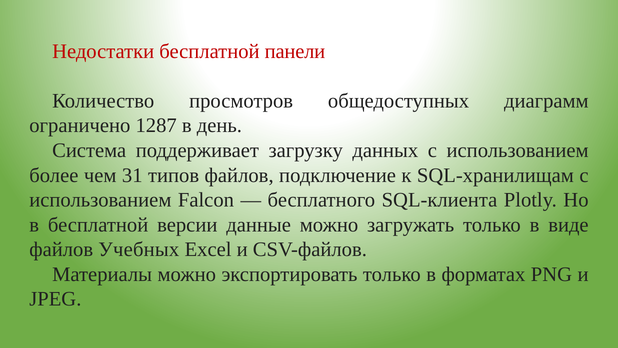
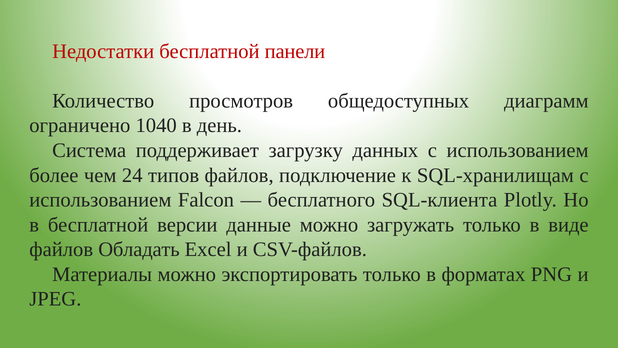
1287: 1287 -> 1040
31: 31 -> 24
Учебных: Учебных -> Обладать
